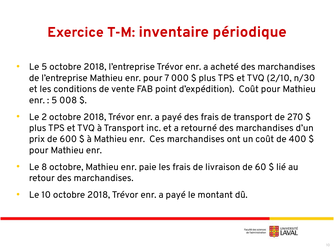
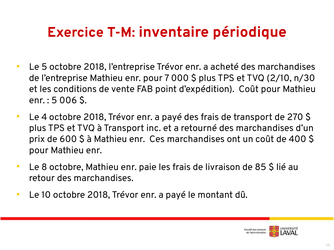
008: 008 -> 006
2: 2 -> 4
60: 60 -> 85
